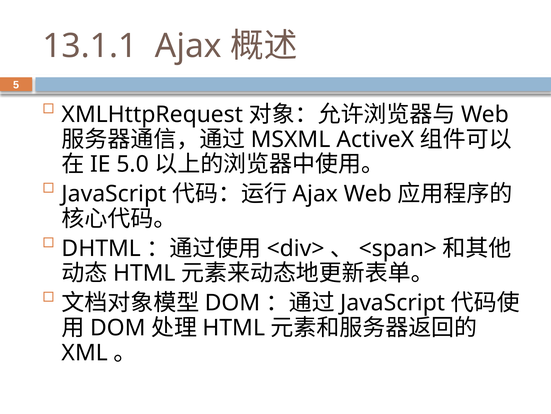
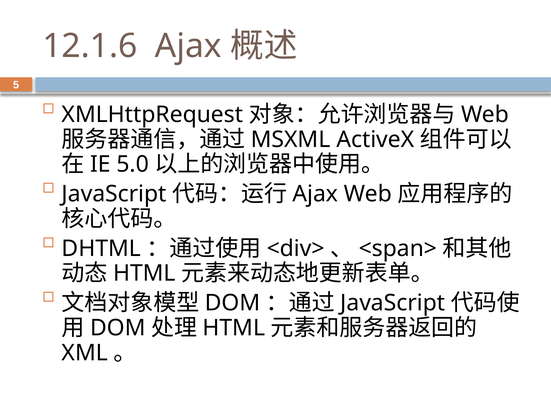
13.1.1: 13.1.1 -> 12.1.6
